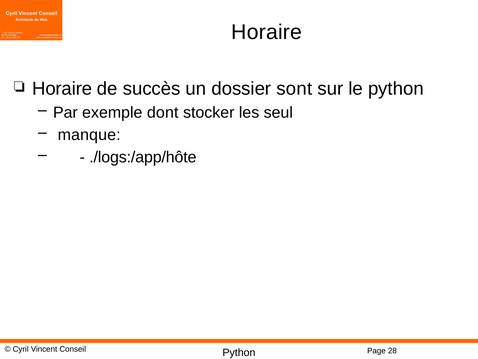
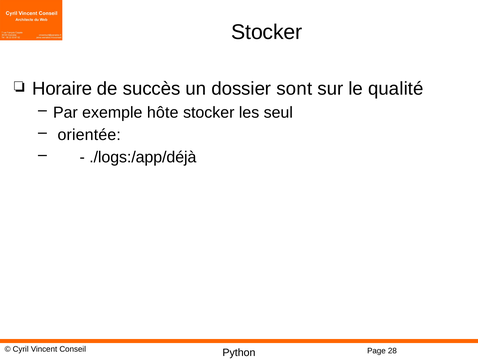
Horaire at (267, 32): Horaire -> Stocker
le python: python -> qualité
dont: dont -> hôte
manque: manque -> orientée
./logs:/app/hôte: ./logs:/app/hôte -> ./logs:/app/déjà
